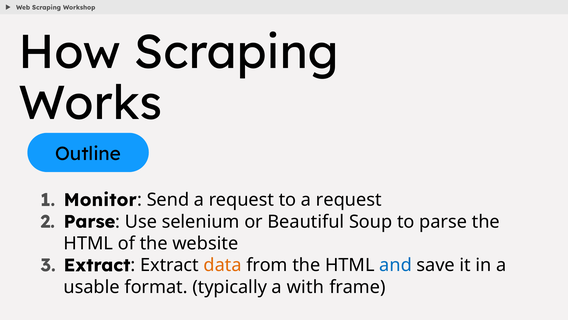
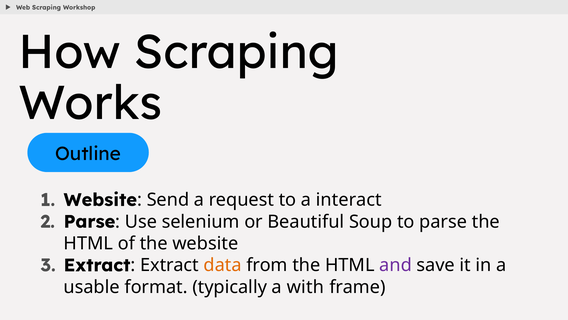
Monitor at (100, 200): Monitor -> Website
to a request: request -> interact
and colour: blue -> purple
